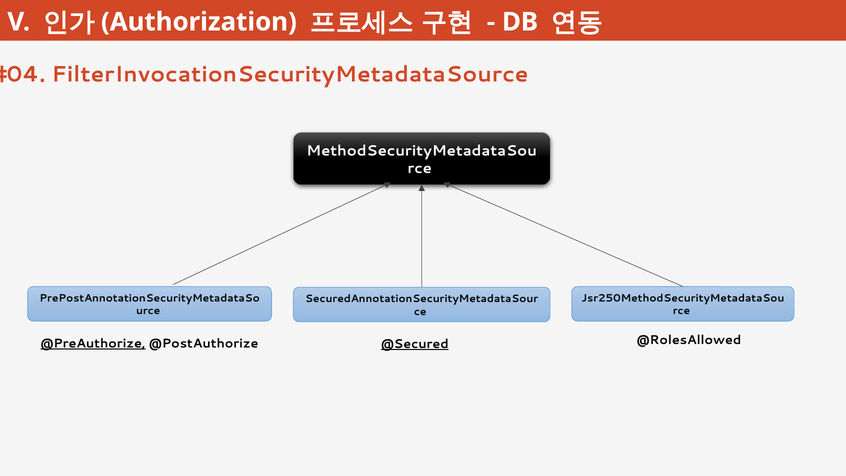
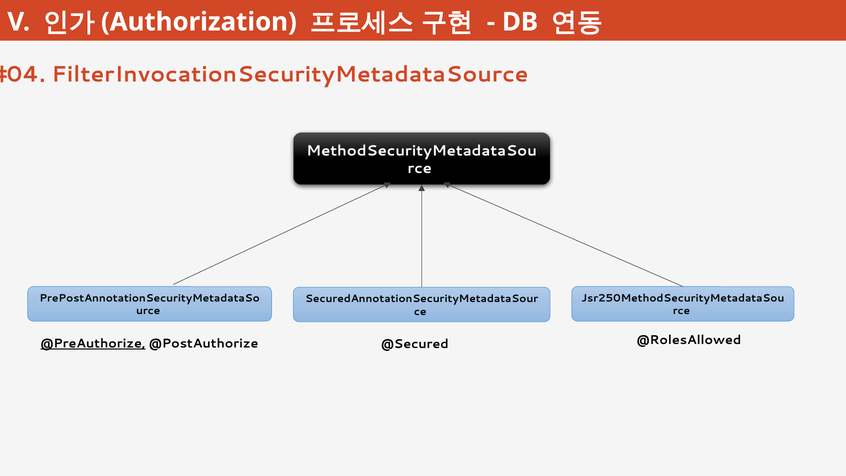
@Secured underline: present -> none
